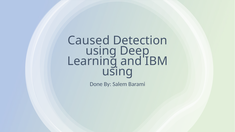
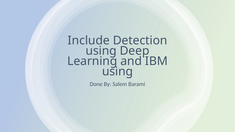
Caused: Caused -> Include
